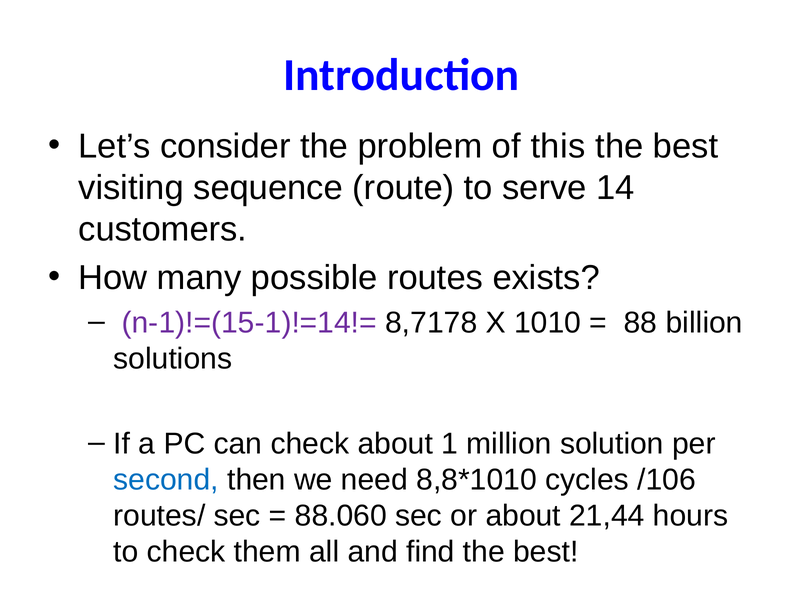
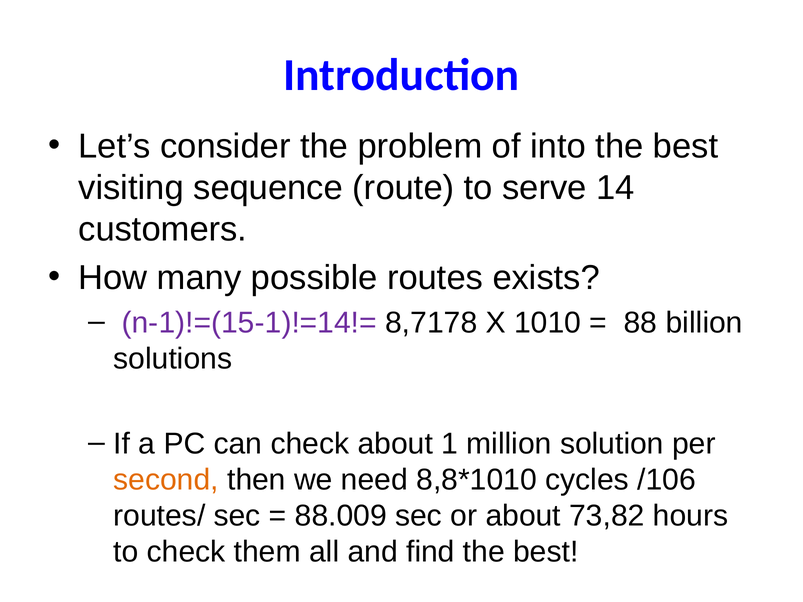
this: this -> into
second colour: blue -> orange
88.060: 88.060 -> 88.009
21,44: 21,44 -> 73,82
